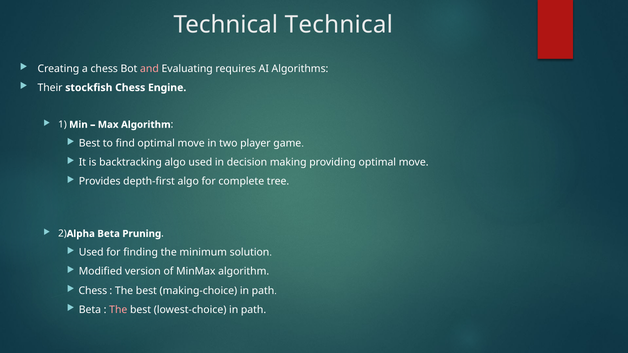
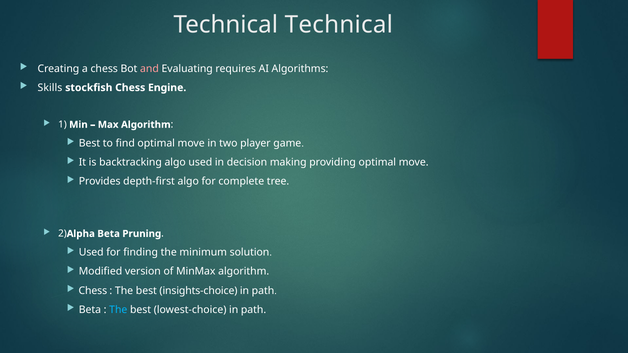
Their: Their -> Skills
making-choice: making-choice -> insights-choice
The at (118, 310) colour: pink -> light blue
